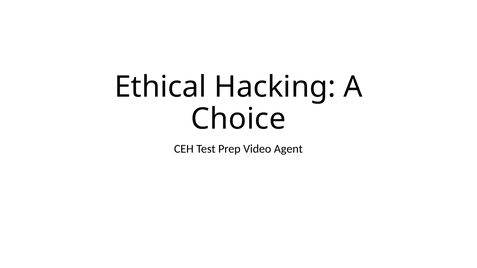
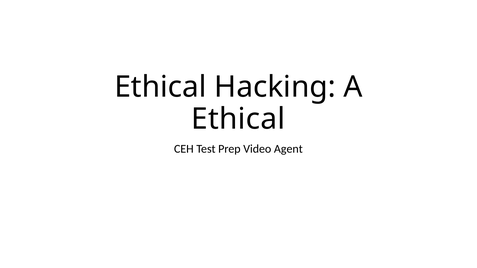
Choice at (238, 119): Choice -> Ethical
